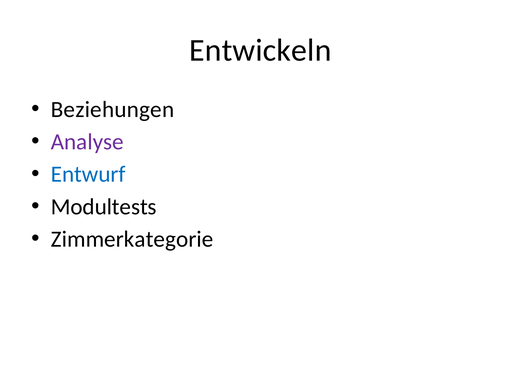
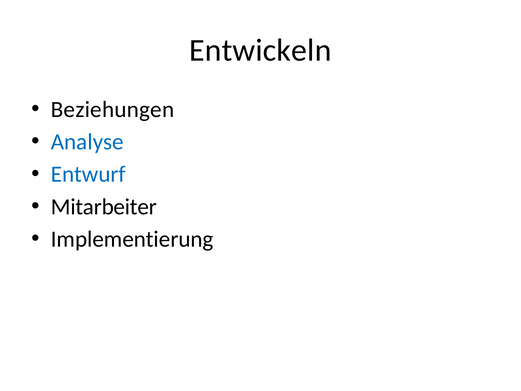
Analyse colour: purple -> blue
Modultests: Modultests -> Mitarbeiter
Zimmerkategorie: Zimmerkategorie -> Implementierung
